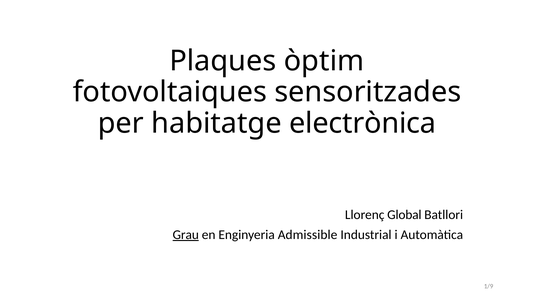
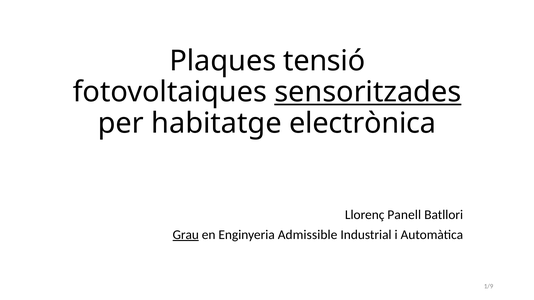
òptim: òptim -> tensió
sensoritzades underline: none -> present
Global: Global -> Panell
